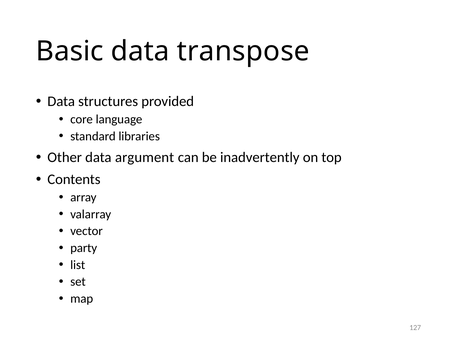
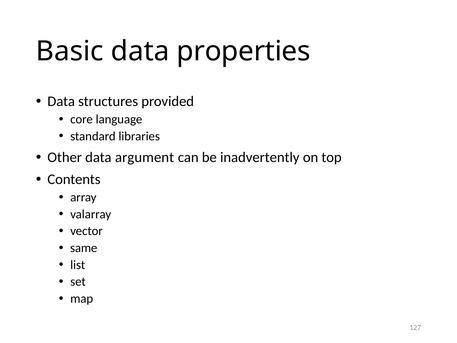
transpose: transpose -> properties
party: party -> same
